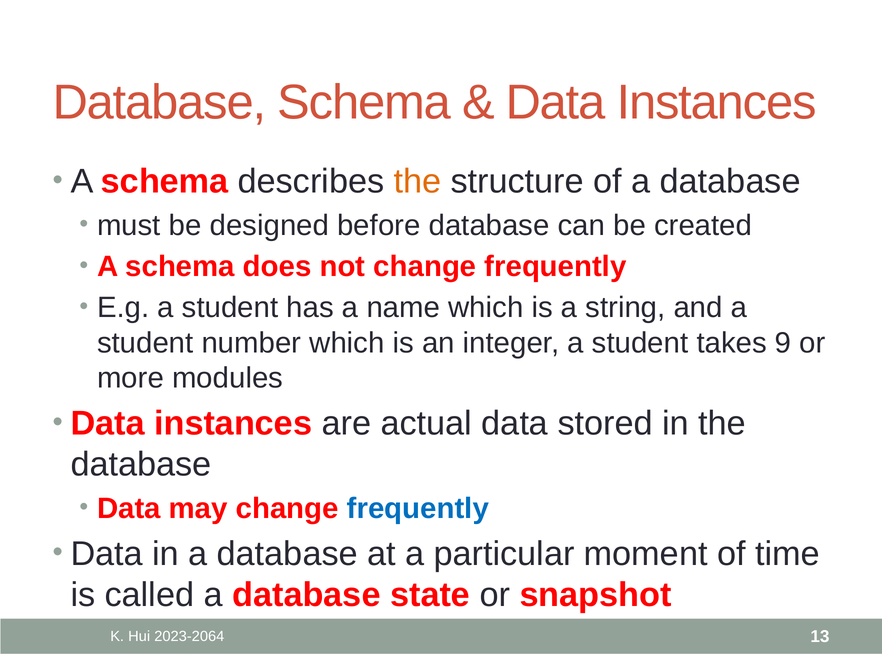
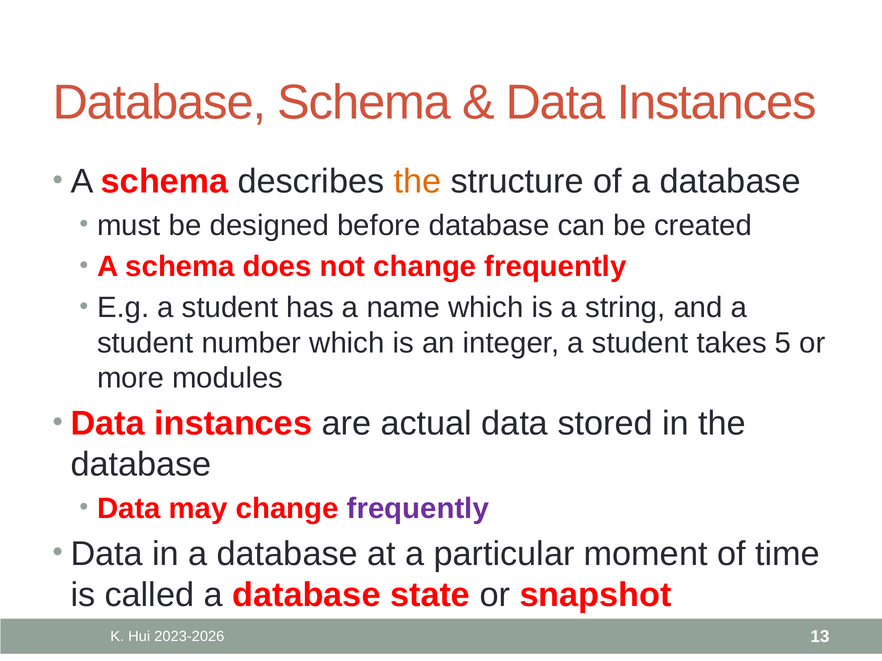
9: 9 -> 5
frequently at (418, 509) colour: blue -> purple
2023-2064: 2023-2064 -> 2023-2026
